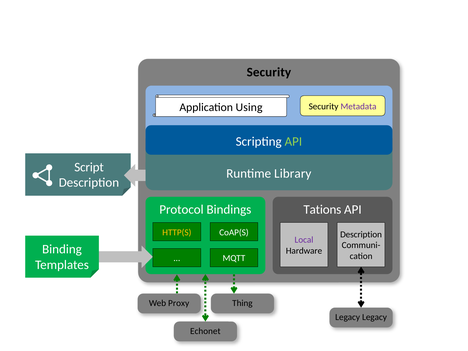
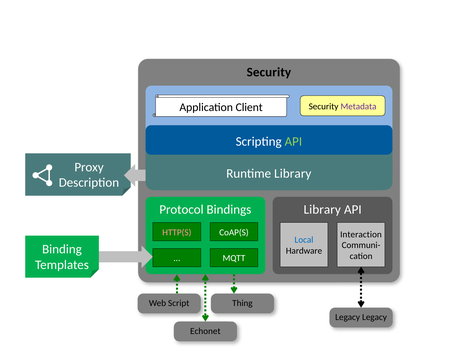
Using: Using -> Client
Script: Script -> Proxy
Bindings Tations: Tations -> Library
HTTP(S colour: yellow -> pink
Description at (361, 234): Description -> Interaction
Local colour: purple -> blue
Proxy: Proxy -> Script
